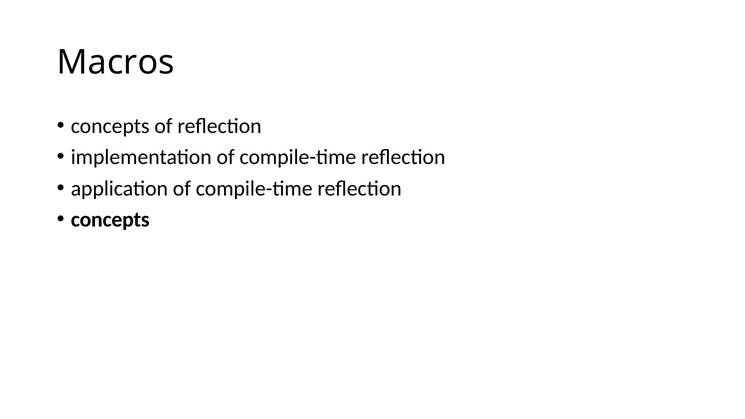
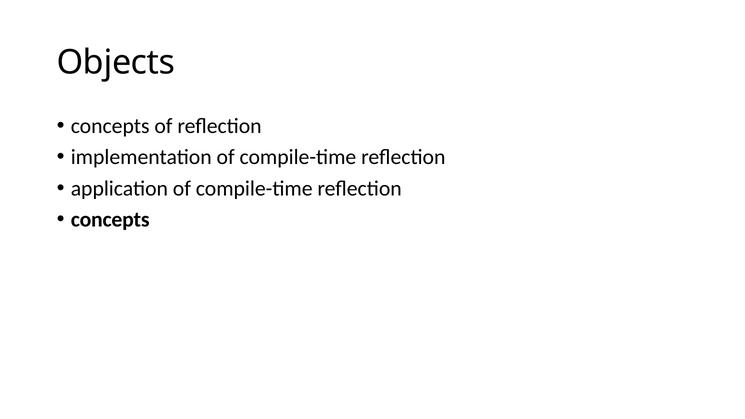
Macros: Macros -> Objects
